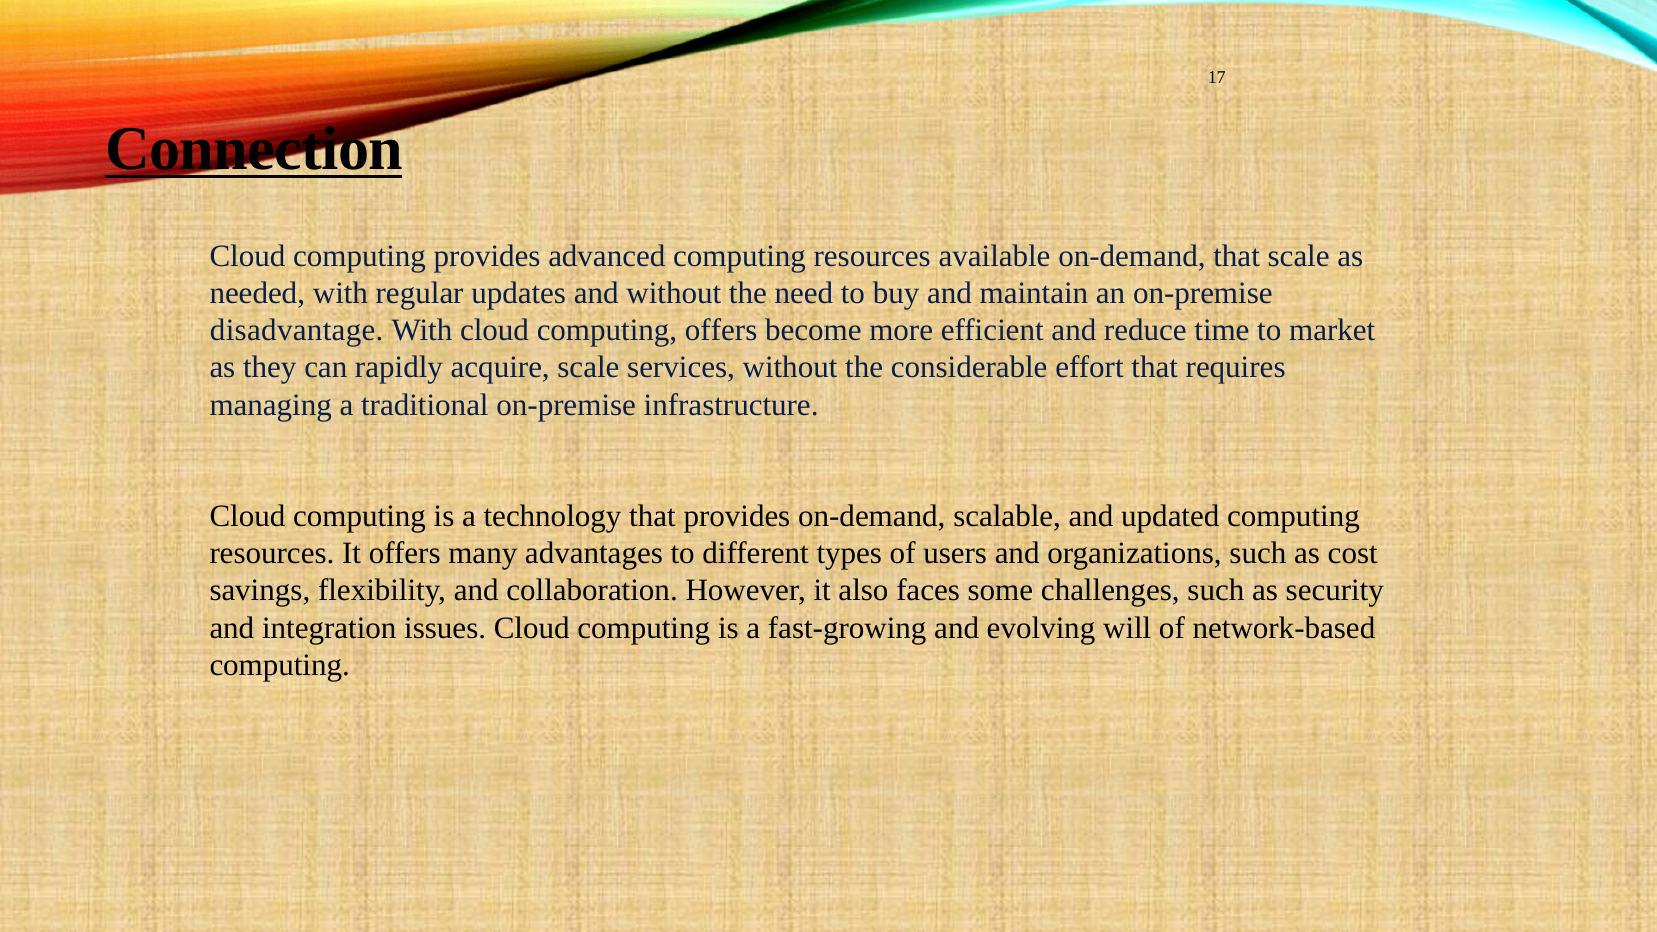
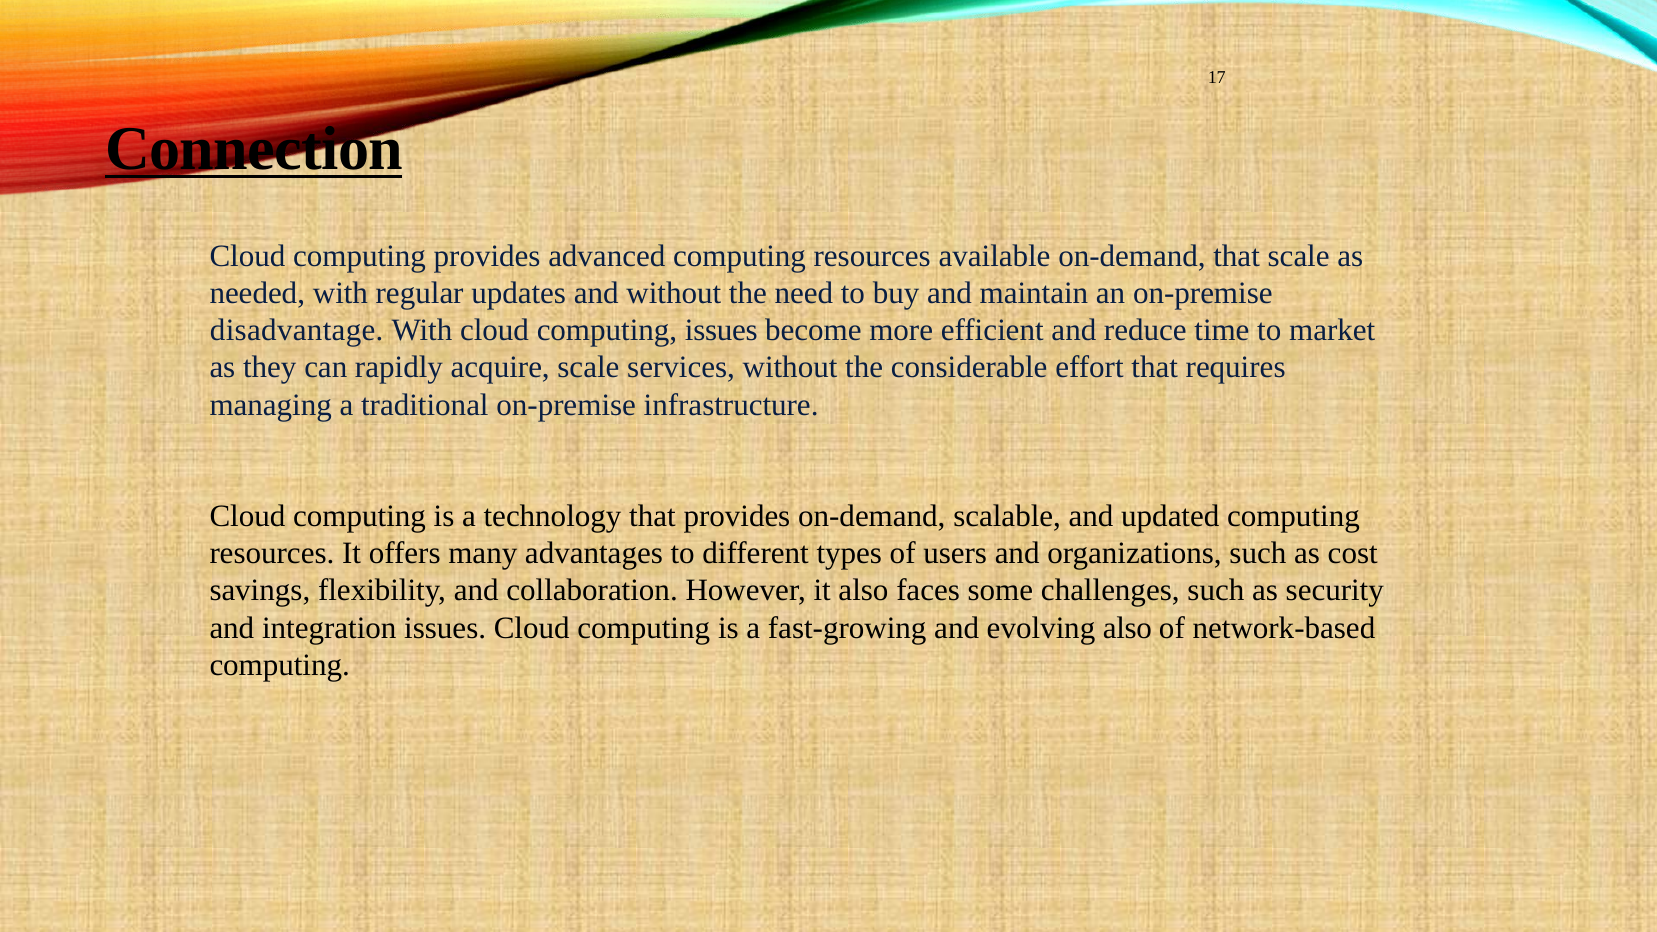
computing offers: offers -> issues
evolving will: will -> also
